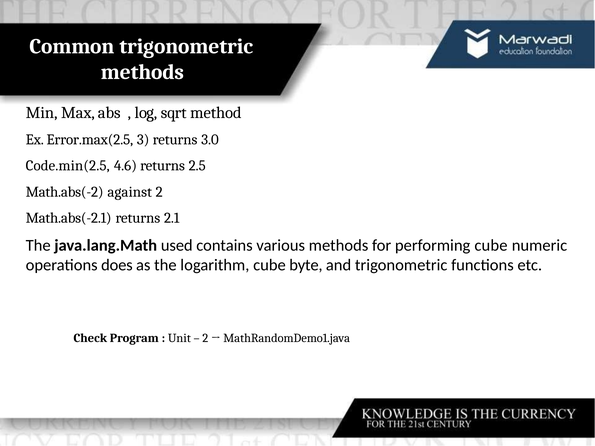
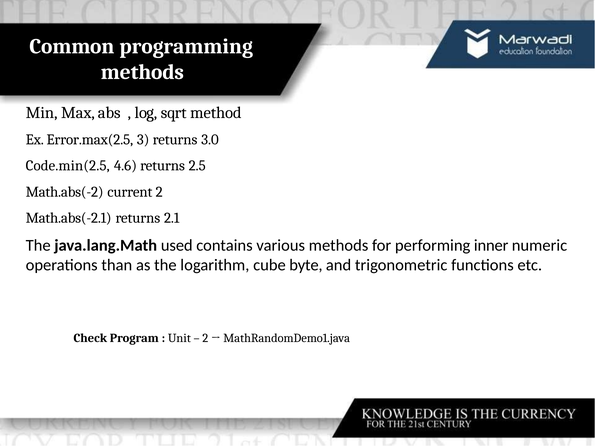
Common trigonometric: trigonometric -> programming
against: against -> current
performing cube: cube -> inner
does: does -> than
